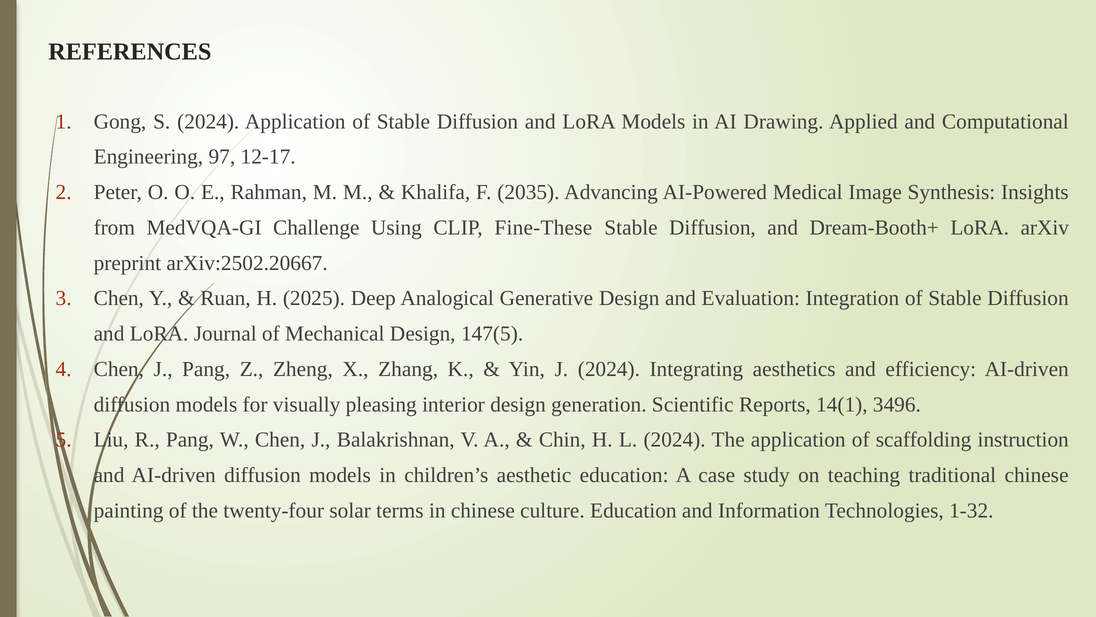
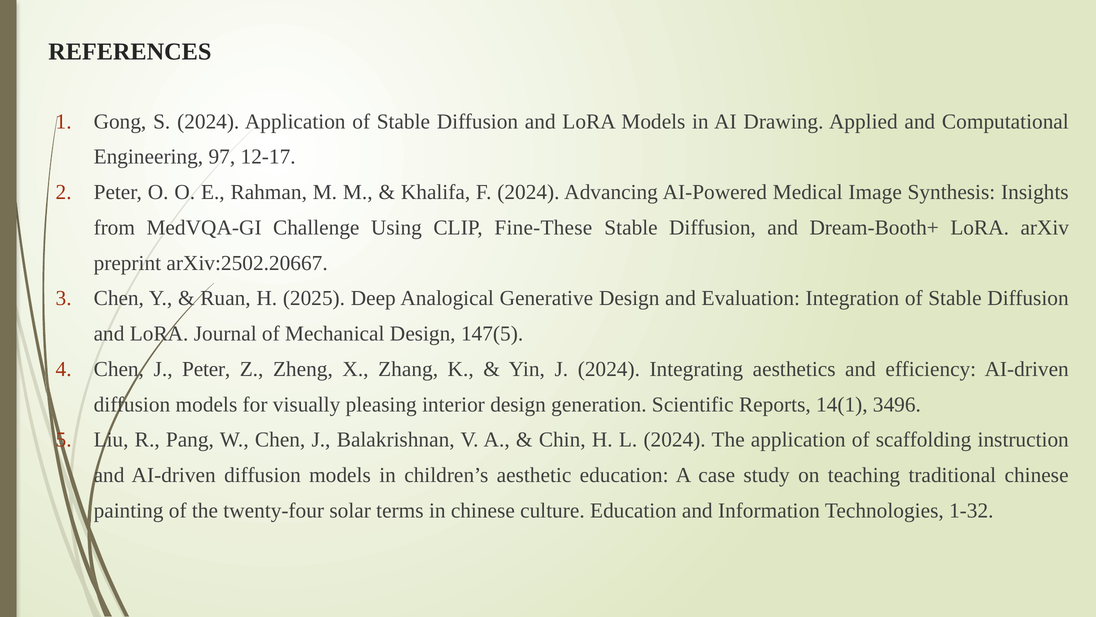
F 2035: 2035 -> 2024
J Pang: Pang -> Peter
